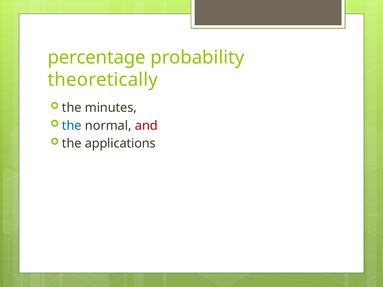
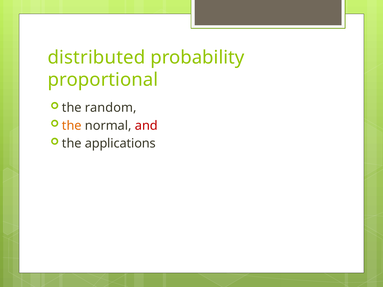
percentage: percentage -> distributed
theoretically: theoretically -> proportional
minutes: minutes -> random
the at (72, 126) colour: blue -> orange
